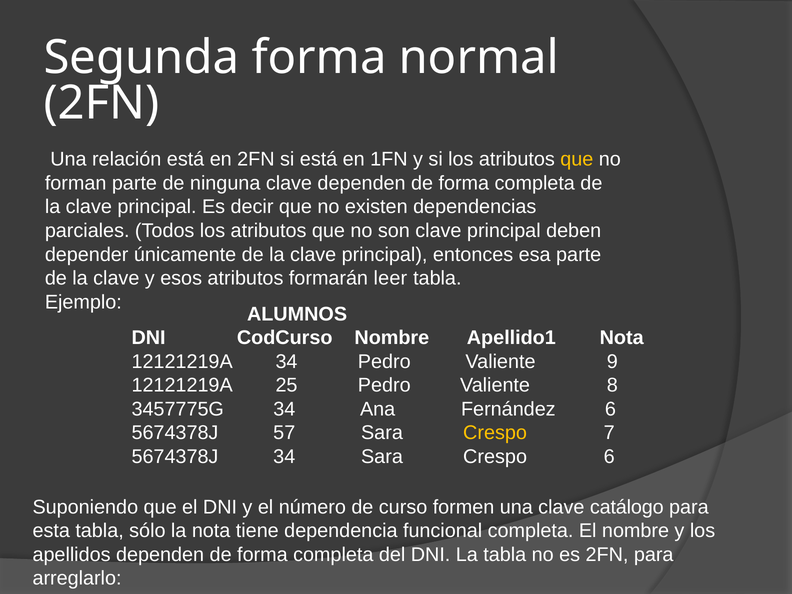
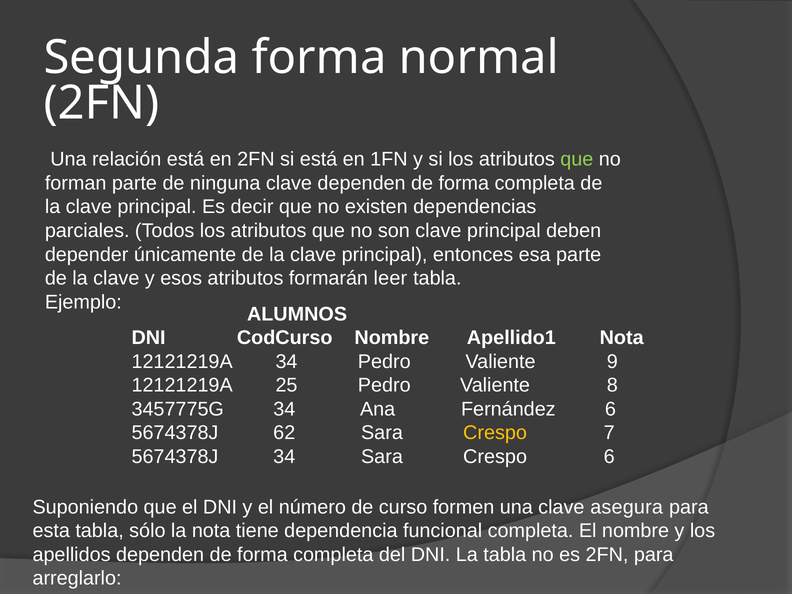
que at (577, 159) colour: yellow -> light green
57: 57 -> 62
catálogo: catálogo -> asegura
